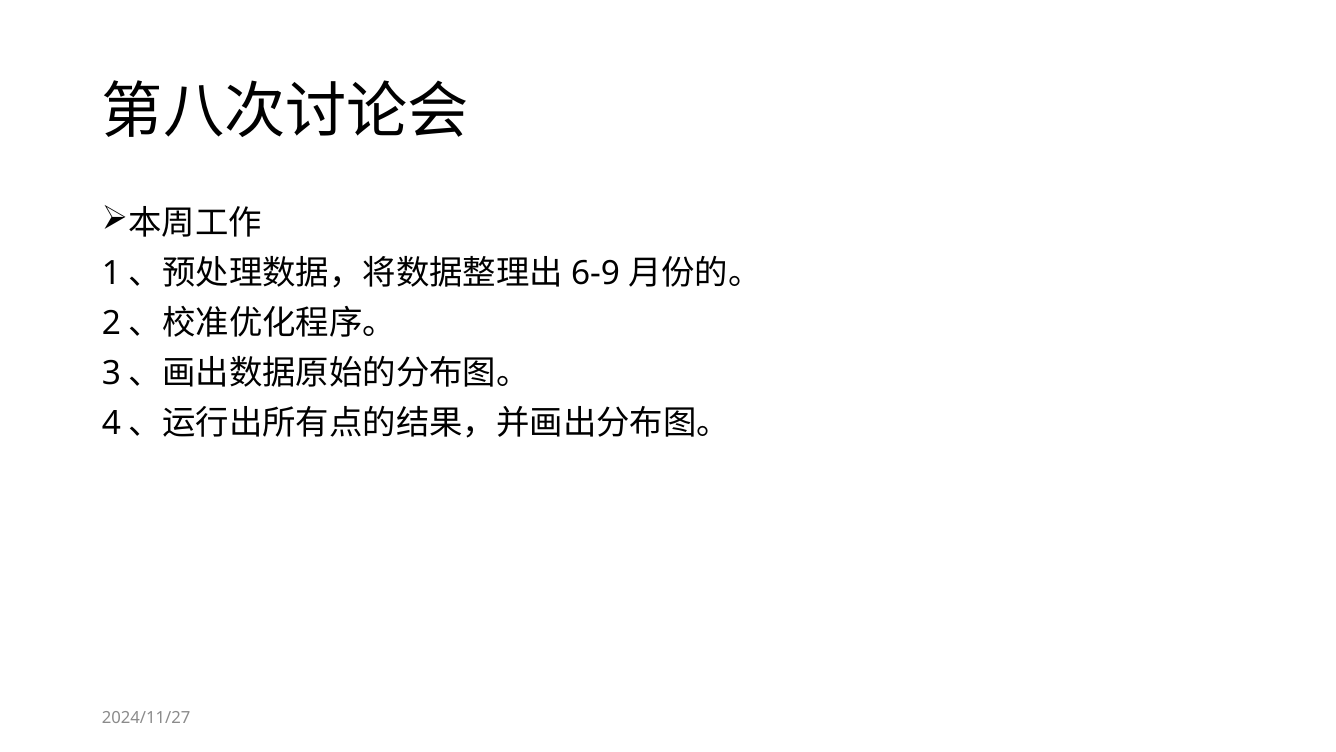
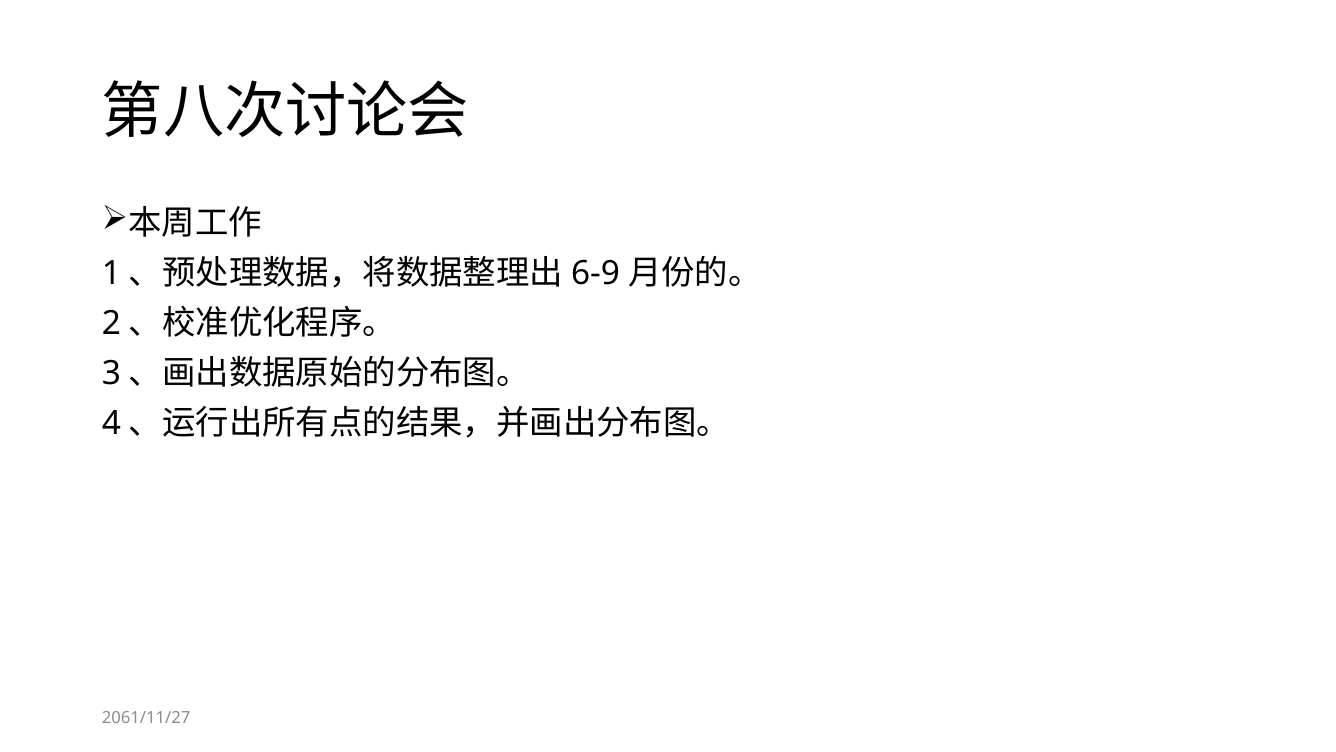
2024/11/27: 2024/11/27 -> 2061/11/27
